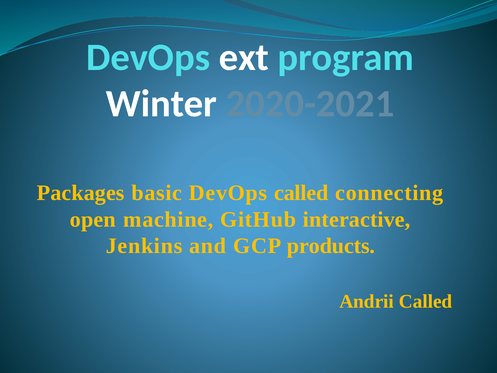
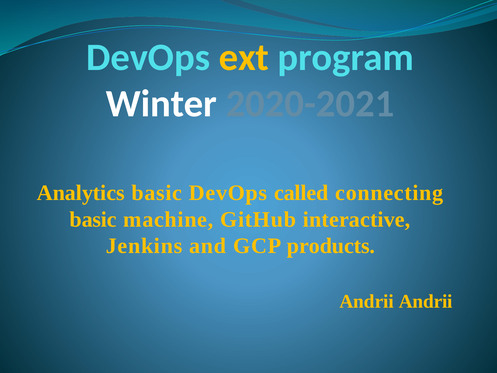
ext colour: white -> yellow
Packages: Packages -> Analytics
open at (93, 219): open -> basic
Andrii Called: Called -> Andrii
